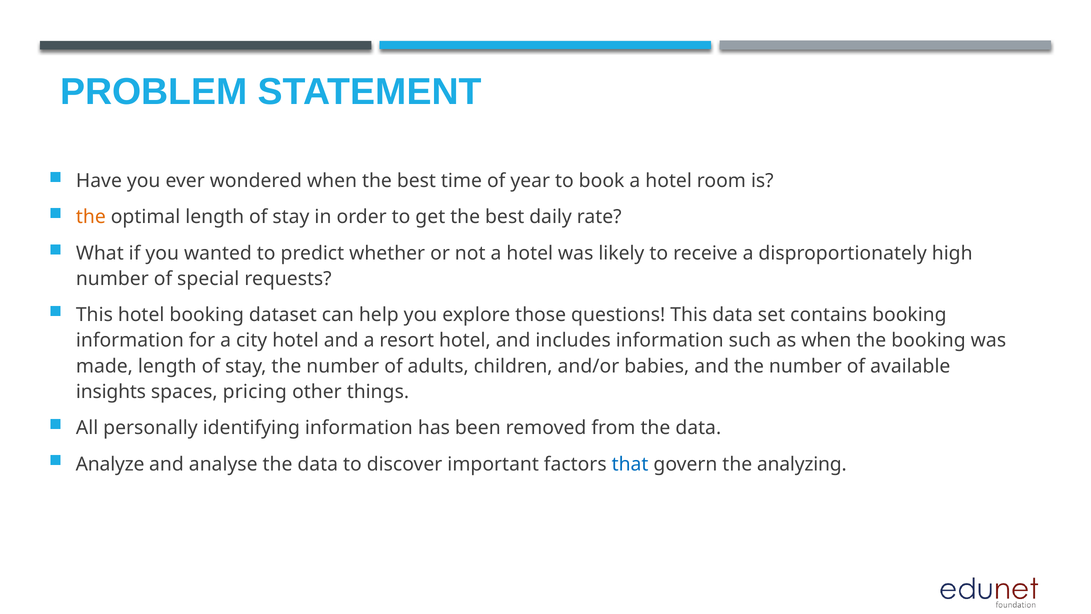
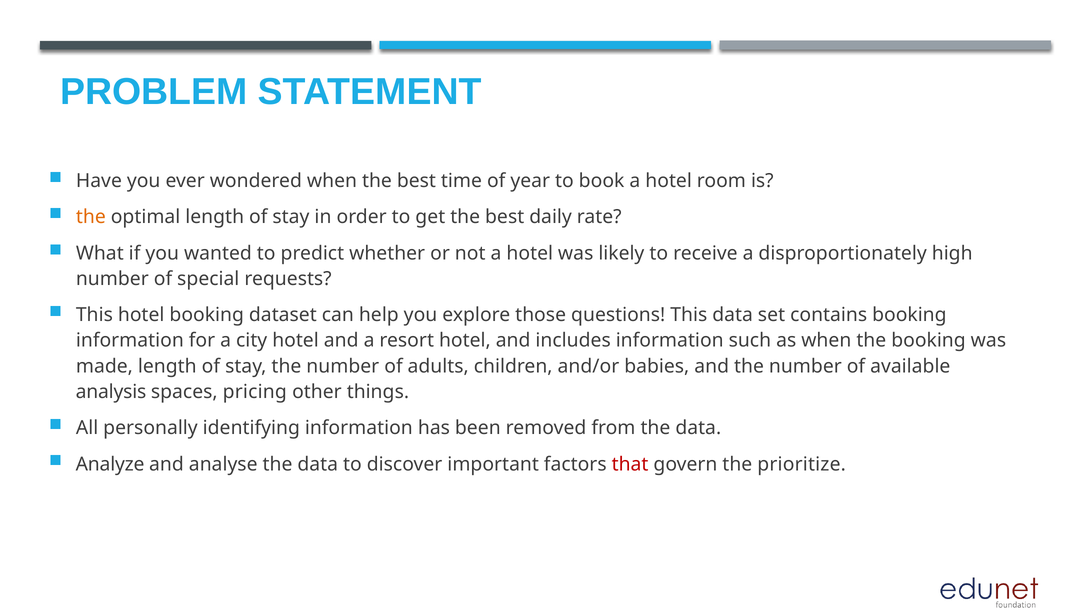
insights: insights -> analysis
that colour: blue -> red
analyzing: analyzing -> prioritize
